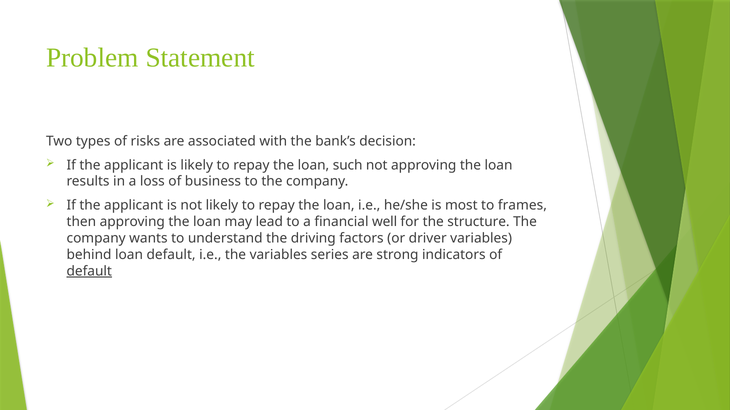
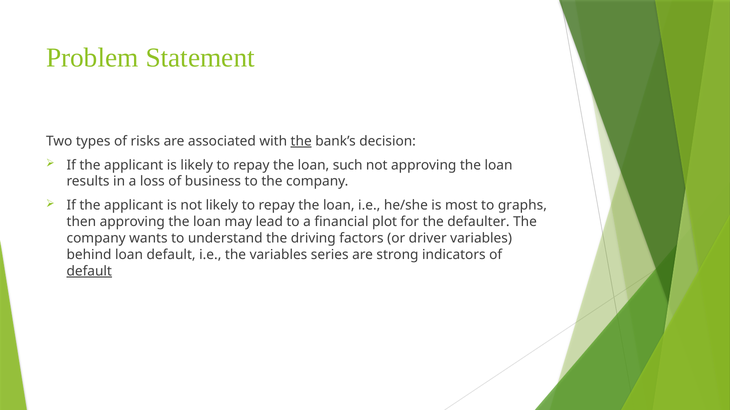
the at (301, 141) underline: none -> present
frames: frames -> graphs
well: well -> plot
structure: structure -> defaulter
